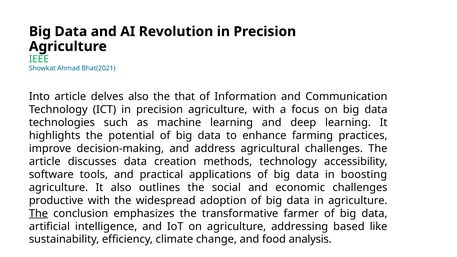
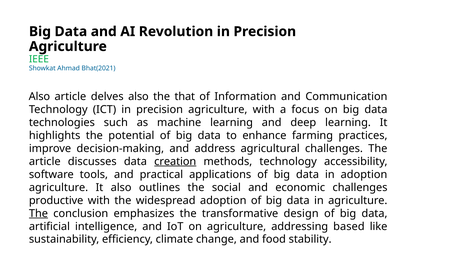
Into at (39, 97): Into -> Also
creation underline: none -> present
in boosting: boosting -> adoption
farmer: farmer -> design
analysis: analysis -> stability
